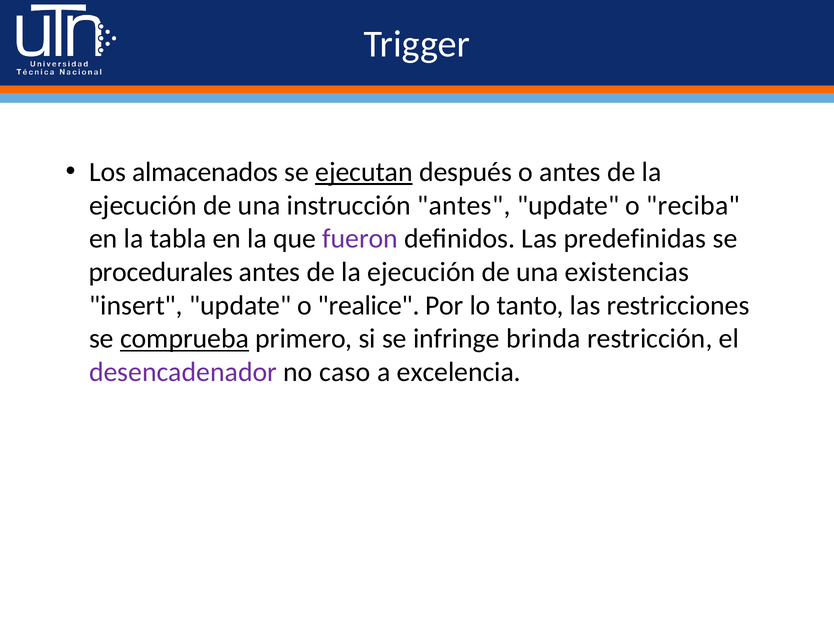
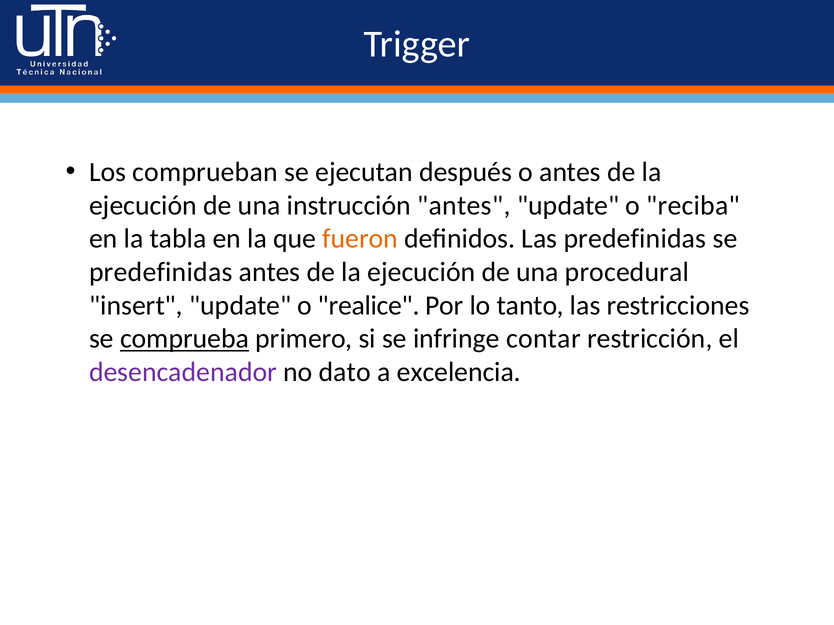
almacenados: almacenados -> comprueban
ejecutan underline: present -> none
fueron colour: purple -> orange
procedurales at (161, 272): procedurales -> predefinidas
existencias: existencias -> procedural
brinda: brinda -> contar
caso: caso -> dato
